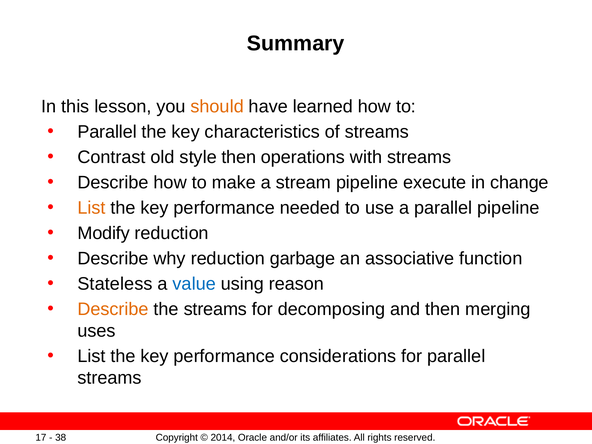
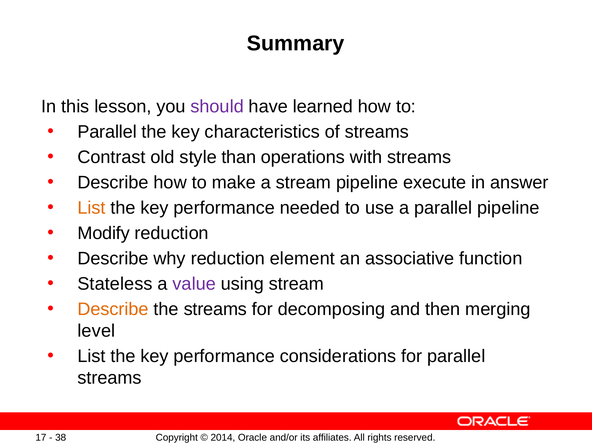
should colour: orange -> purple
style then: then -> than
change: change -> answer
garbage: garbage -> element
value colour: blue -> purple
using reason: reason -> stream
uses: uses -> level
